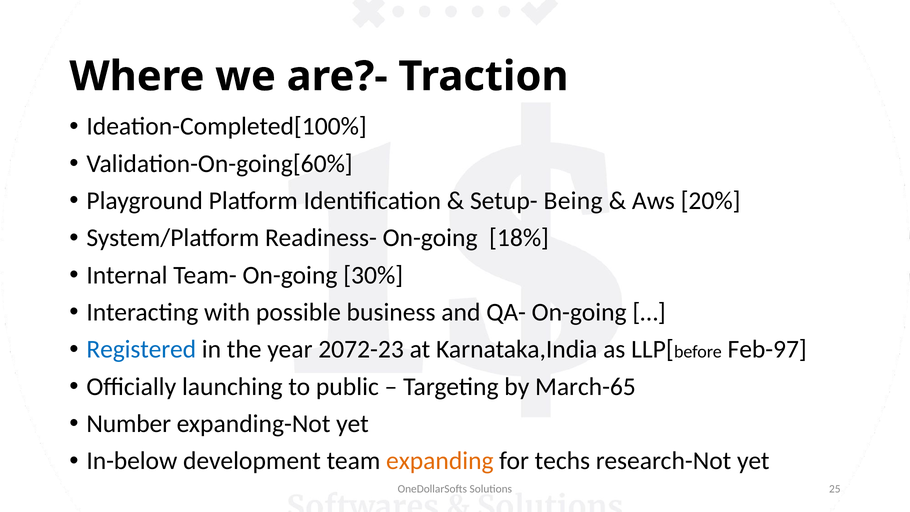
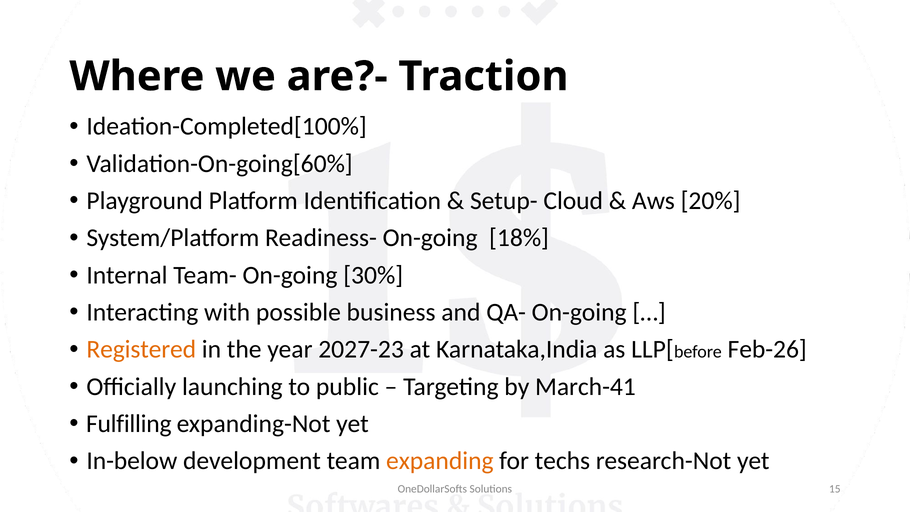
Being: Being -> Cloud
Registered colour: blue -> orange
2072-23: 2072-23 -> 2027-23
Feb-97: Feb-97 -> Feb-26
March-65: March-65 -> March-41
Number: Number -> Fulfilling
25: 25 -> 15
